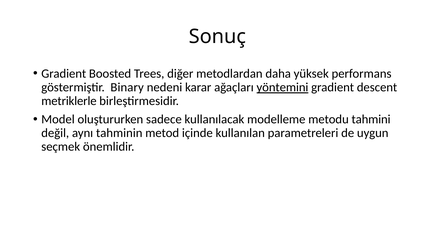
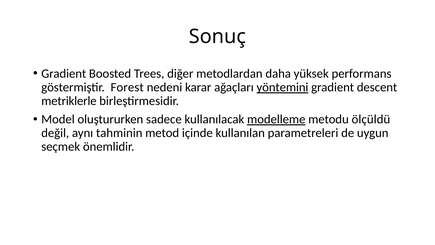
Binary: Binary -> Forest
modelleme underline: none -> present
tahmini: tahmini -> ölçüldü
